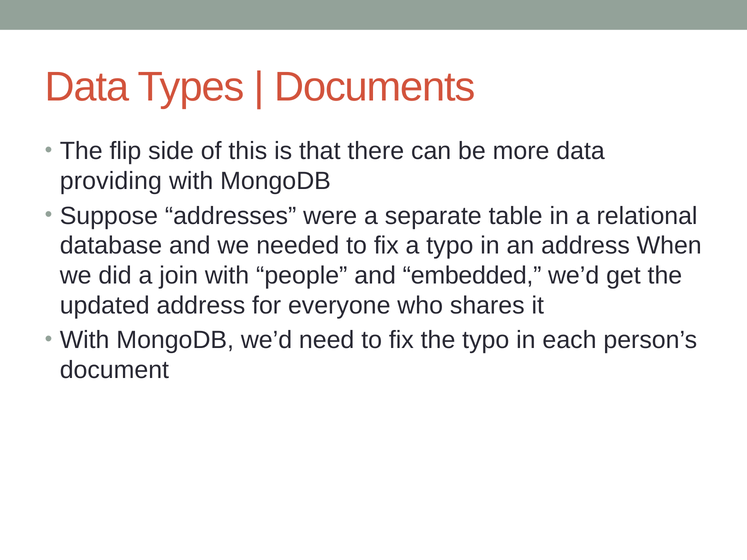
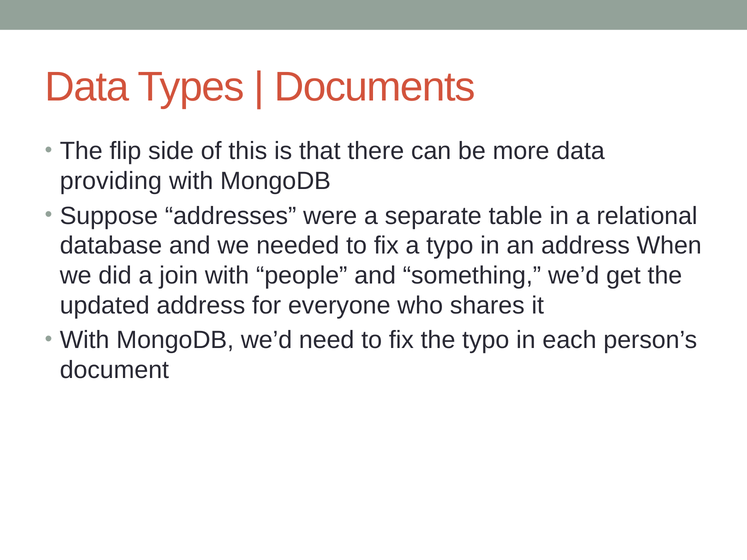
embedded: embedded -> something
